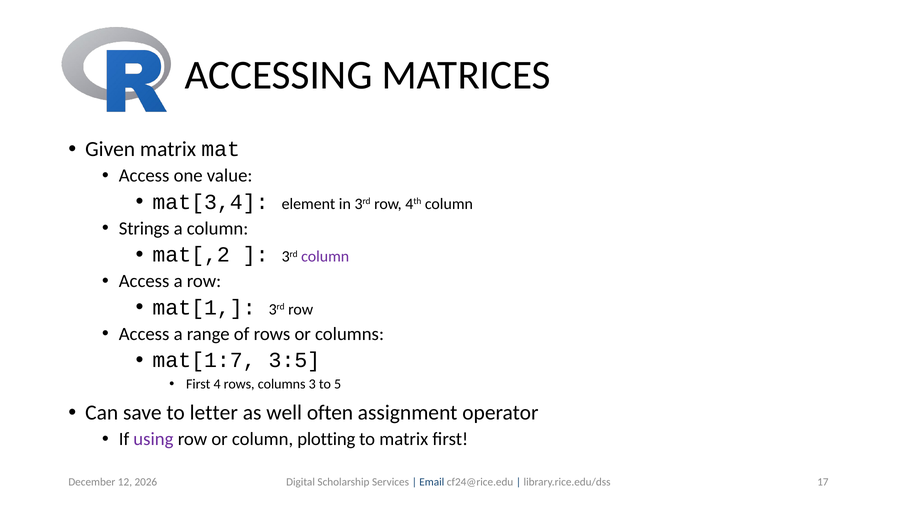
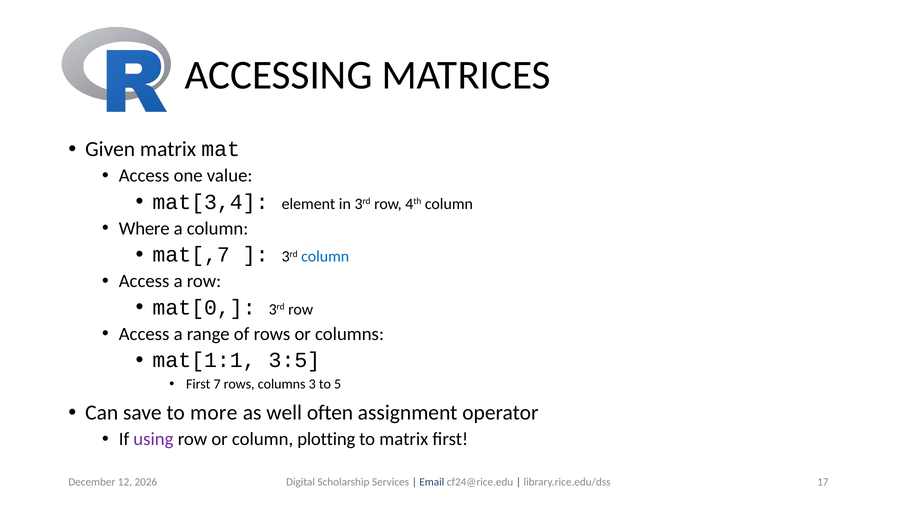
Strings: Strings -> Where
mat[,2: mat[,2 -> mat[,7
column at (325, 256) colour: purple -> blue
mat[1: mat[1 -> mat[0
mat[1:7: mat[1:7 -> mat[1:1
4: 4 -> 7
letter: letter -> more
